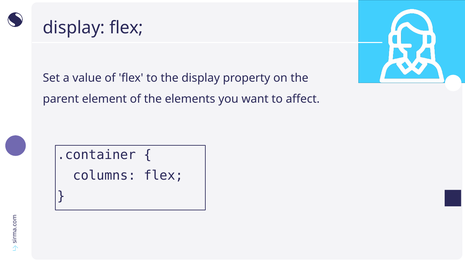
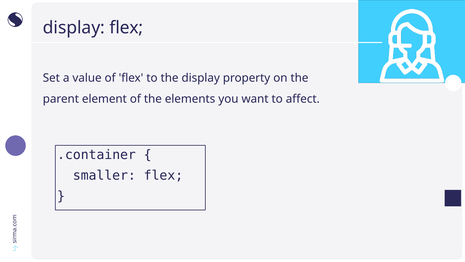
columns: columns -> smaller
